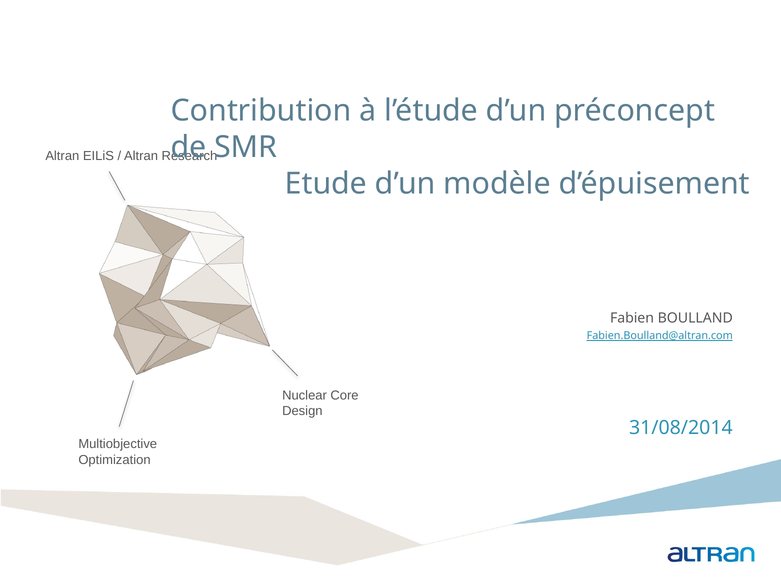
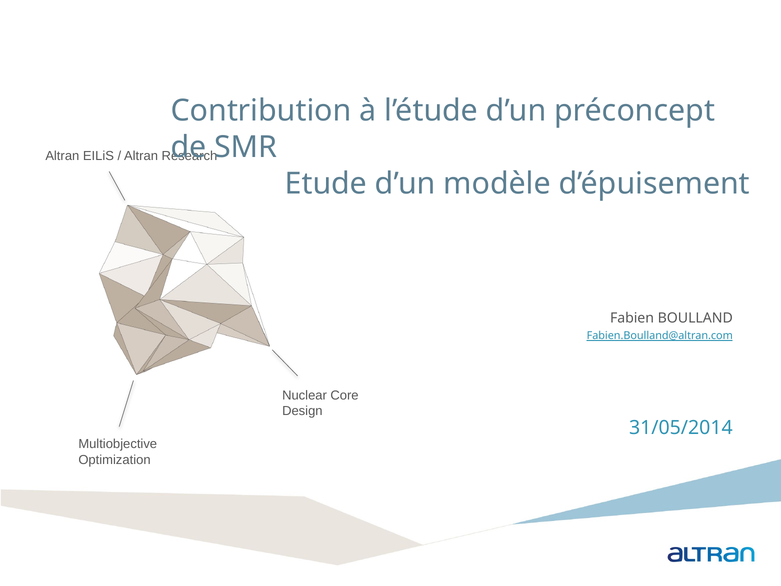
31/08/2014: 31/08/2014 -> 31/05/2014
